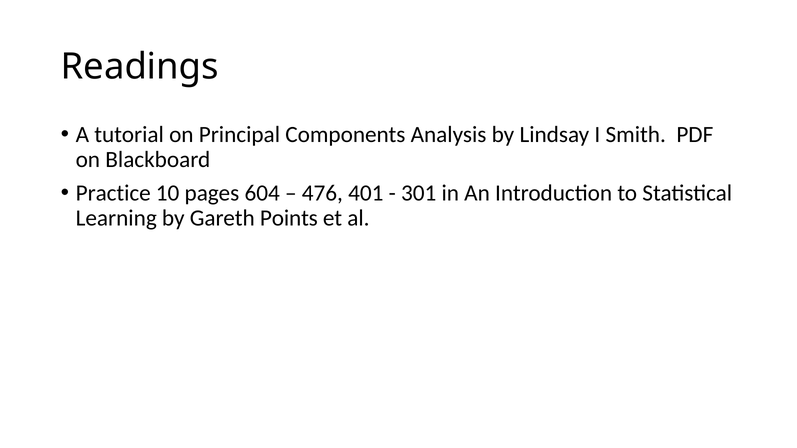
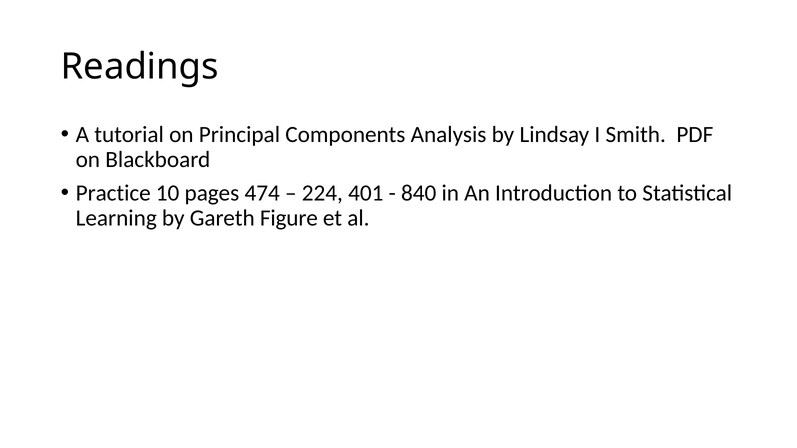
604: 604 -> 474
476: 476 -> 224
301: 301 -> 840
Points: Points -> Figure
